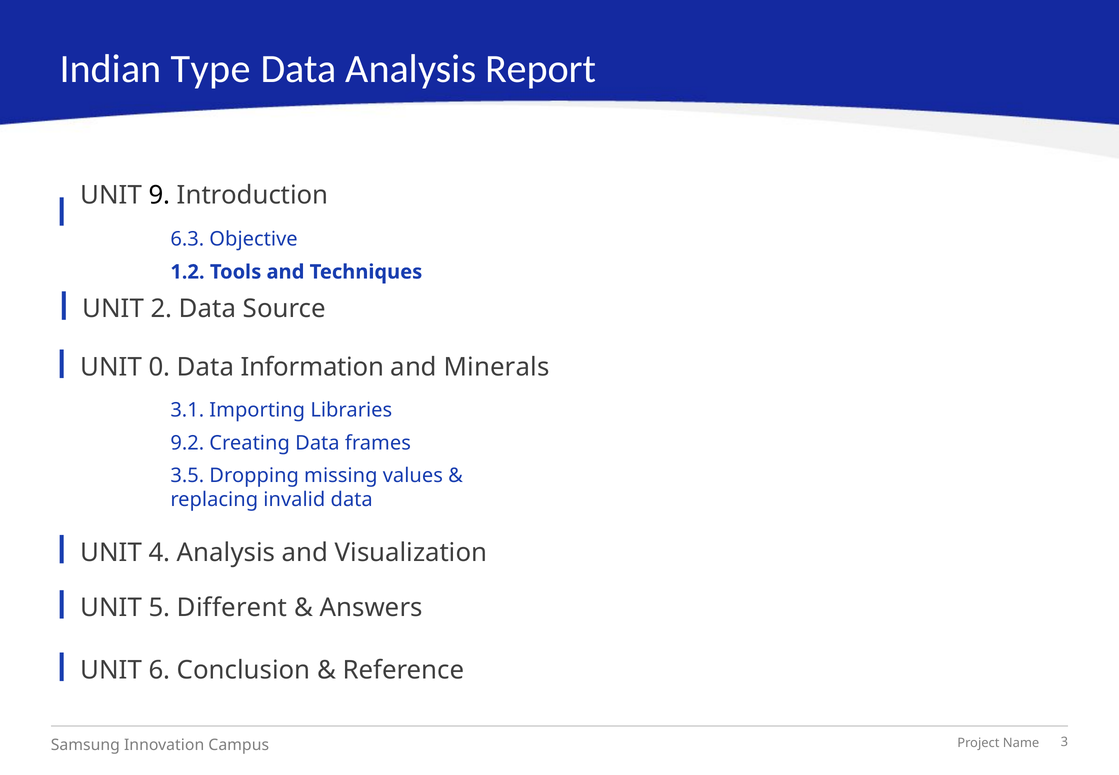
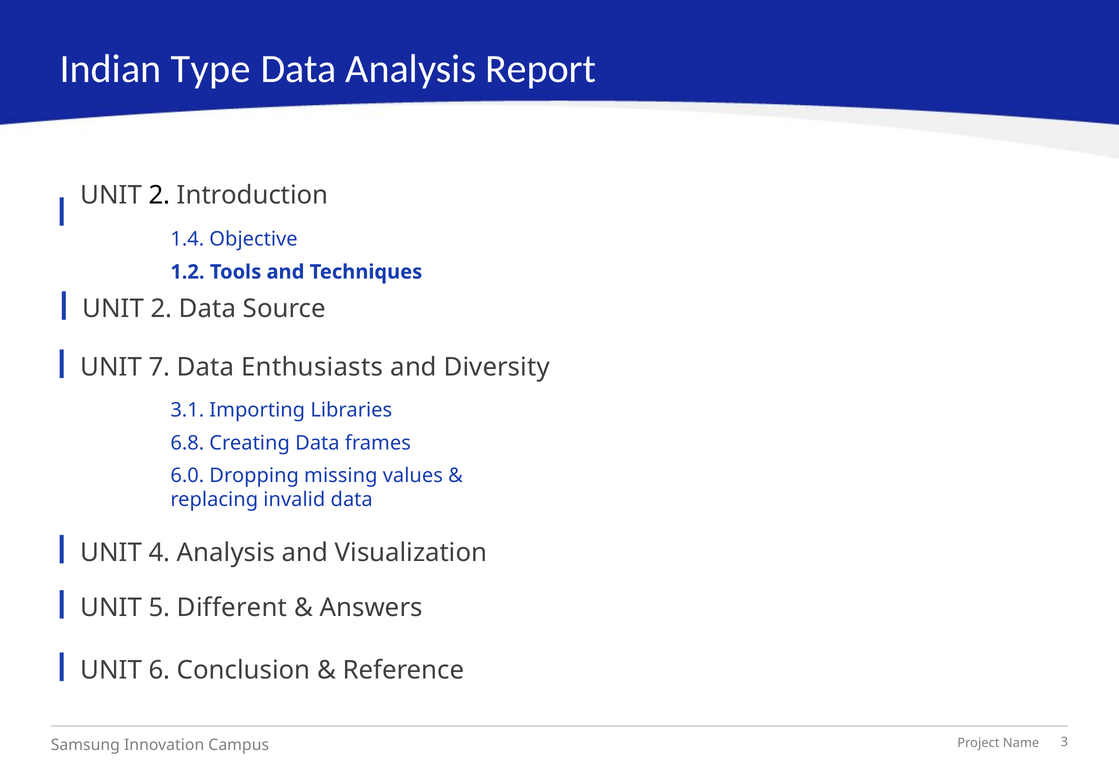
9 at (159, 195): 9 -> 2
6.3: 6.3 -> 1.4
0: 0 -> 7
Information: Information -> Enthusiasts
Minerals: Minerals -> Diversity
9.2: 9.2 -> 6.8
3.5: 3.5 -> 6.0
